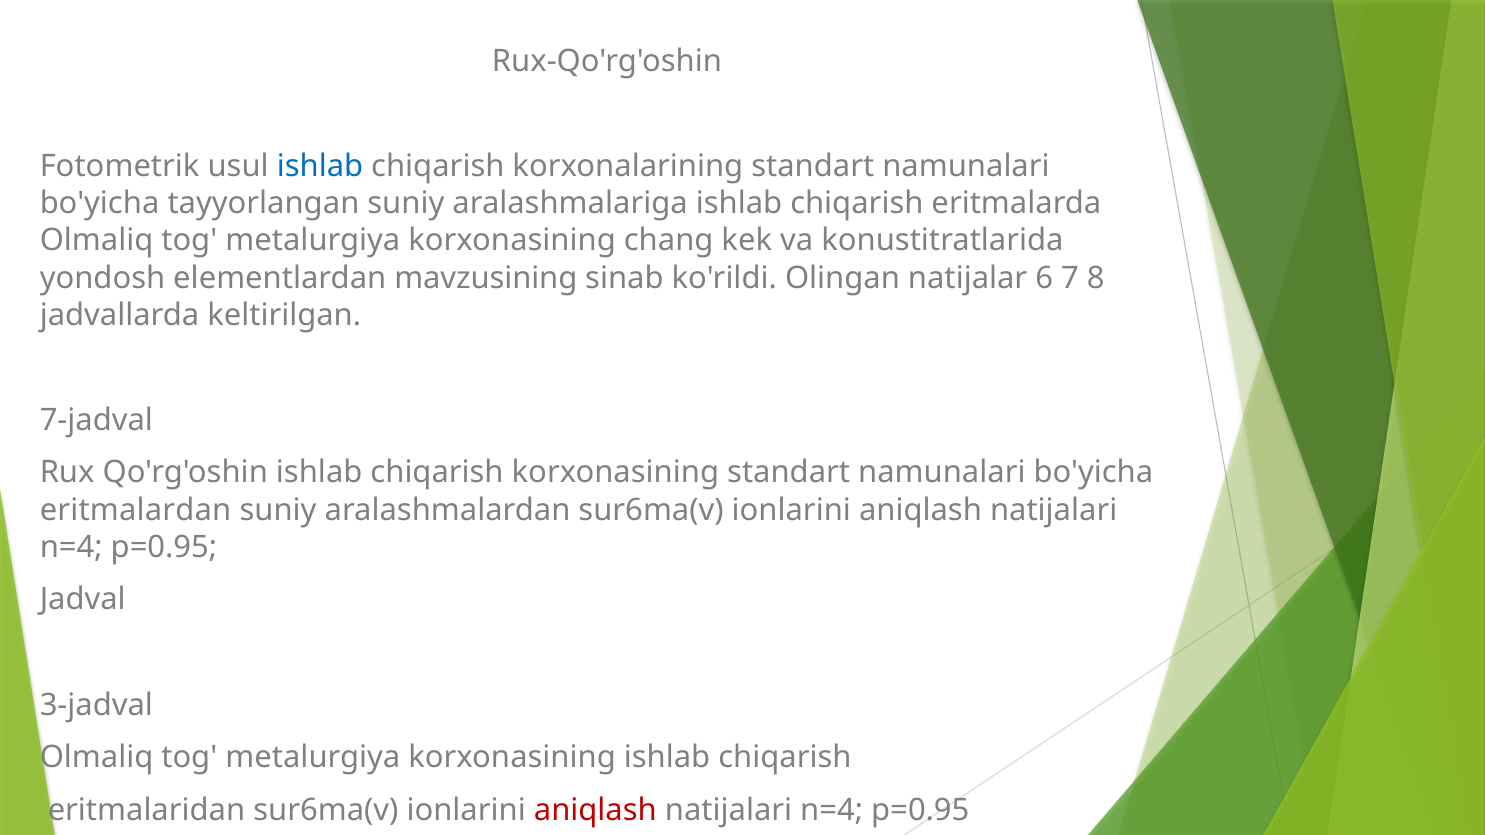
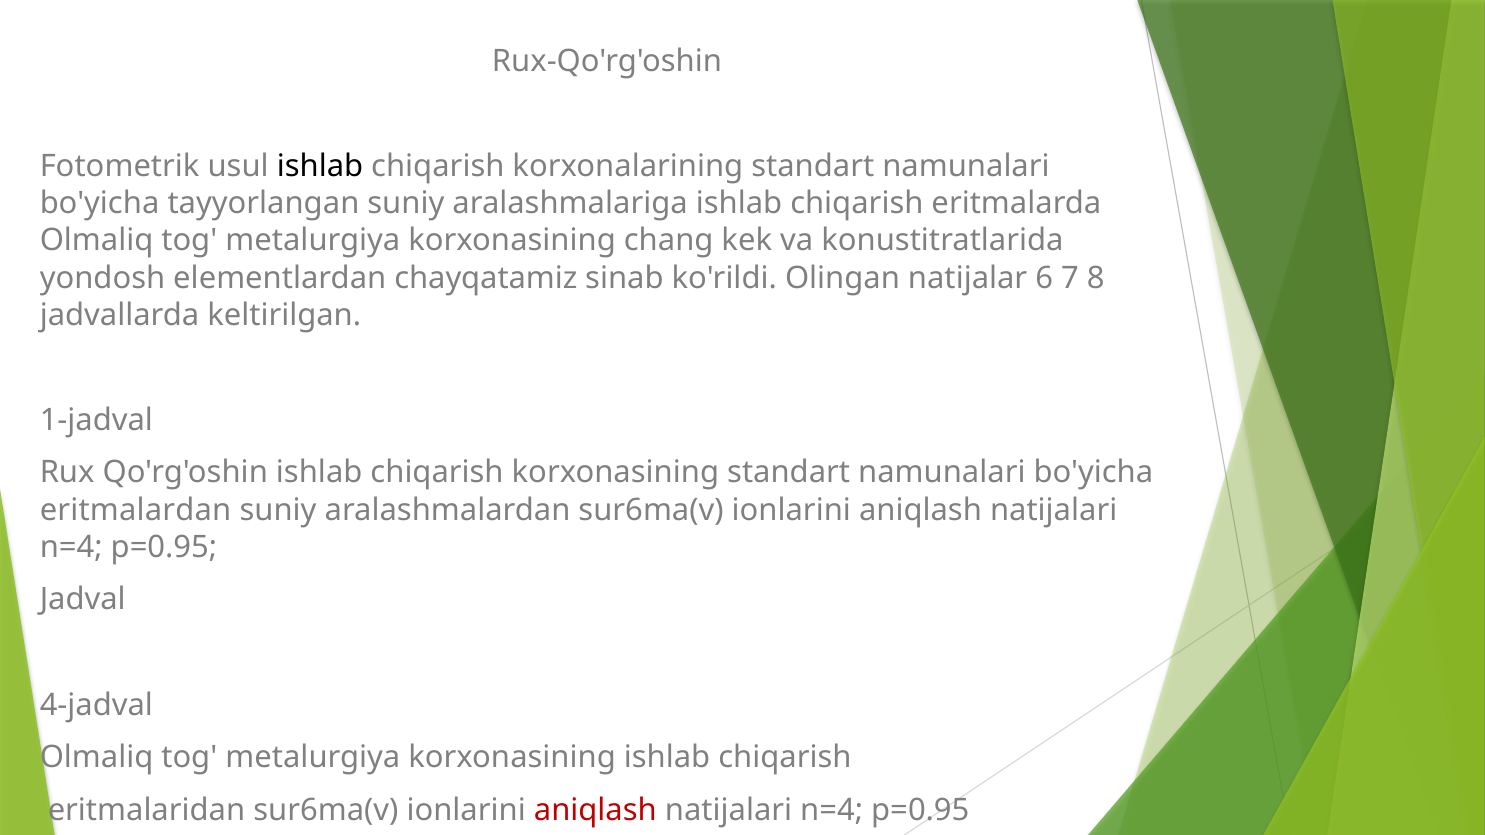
ishlab at (320, 167) colour: blue -> black
mavzusining: mavzusining -> chayqatamiz
7-jadval: 7-jadval -> 1-jadval
3-jadval: 3-jadval -> 4-jadval
